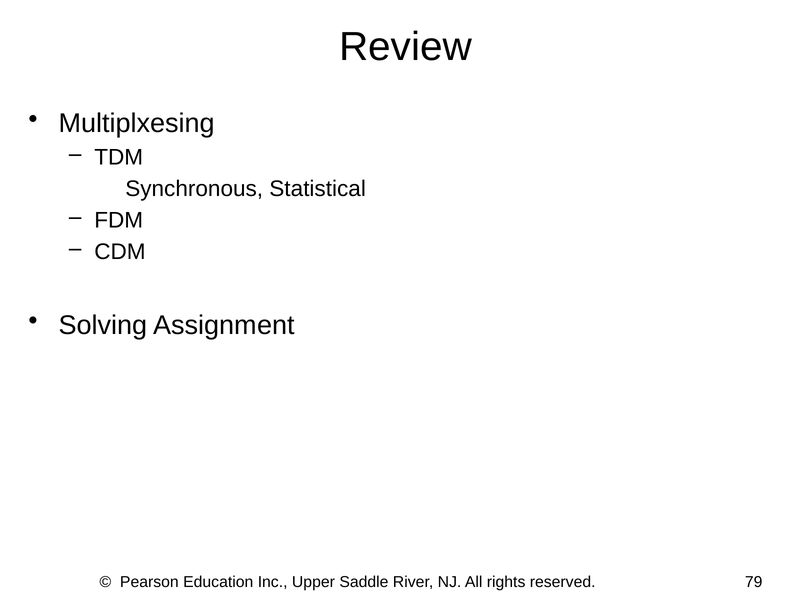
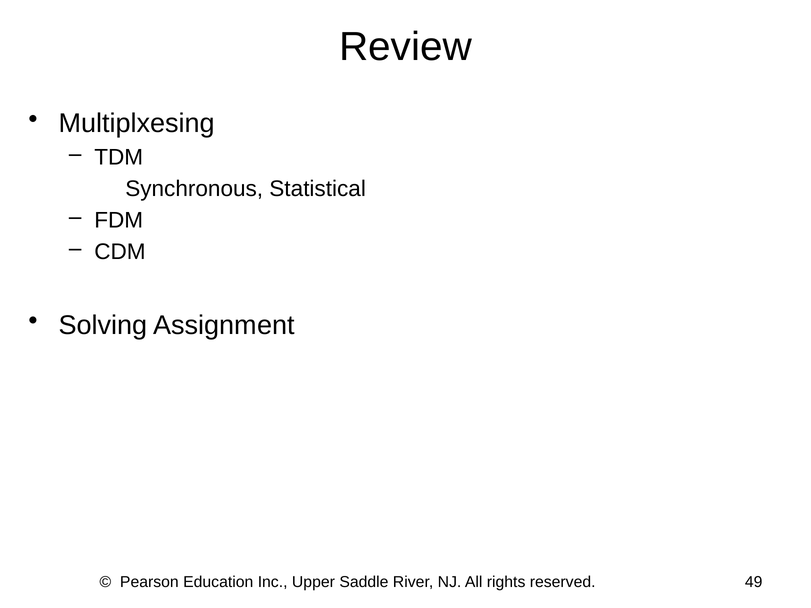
79: 79 -> 49
